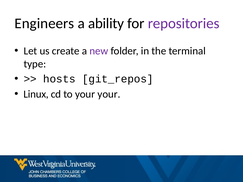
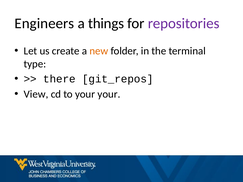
ability: ability -> things
new colour: purple -> orange
hosts: hosts -> there
Linux: Linux -> View
